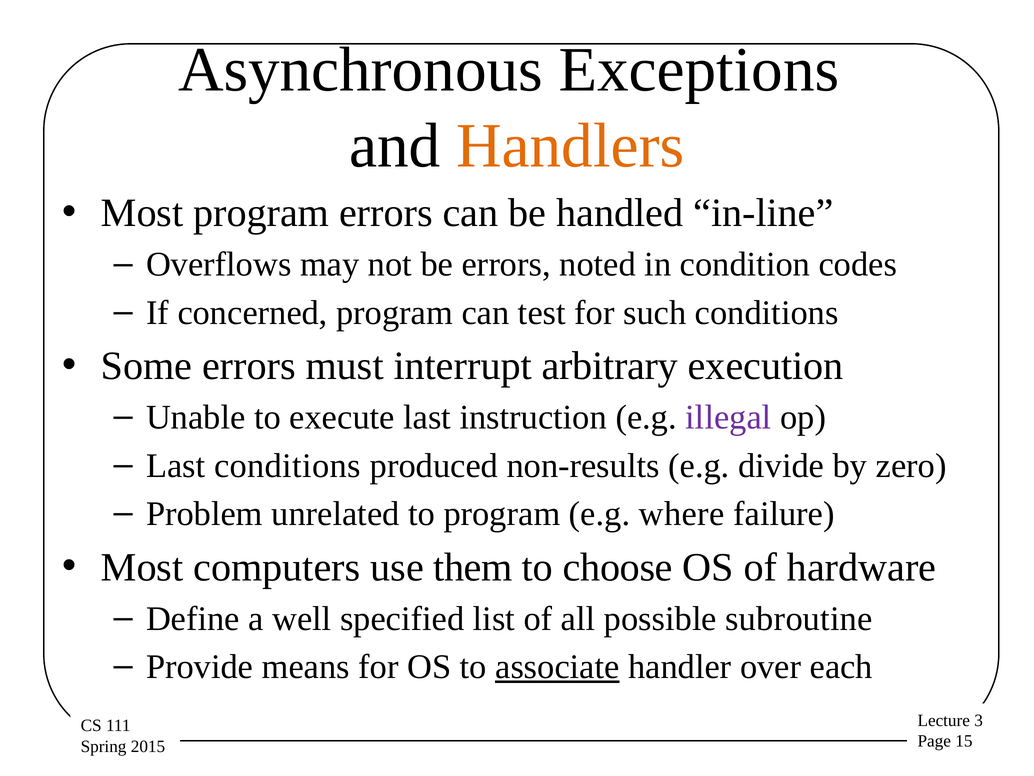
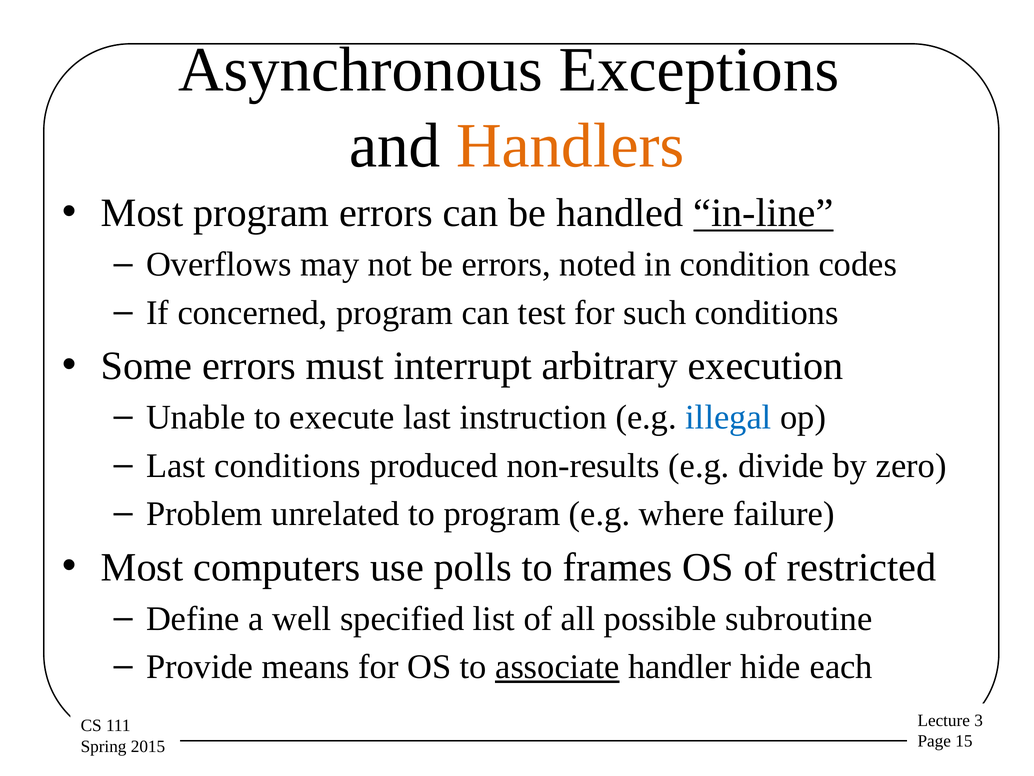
in-line underline: none -> present
illegal colour: purple -> blue
them: them -> polls
choose: choose -> frames
hardware: hardware -> restricted
over: over -> hide
